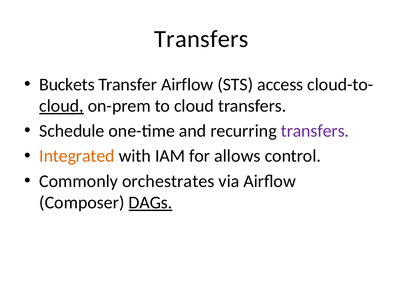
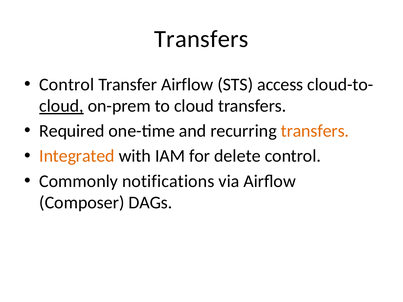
Buckets at (67, 85): Buckets -> Control
Schedule: Schedule -> Required
transfers at (315, 131) colour: purple -> orange
allows: allows -> delete
orchestrates: orchestrates -> notifications
DAGs underline: present -> none
